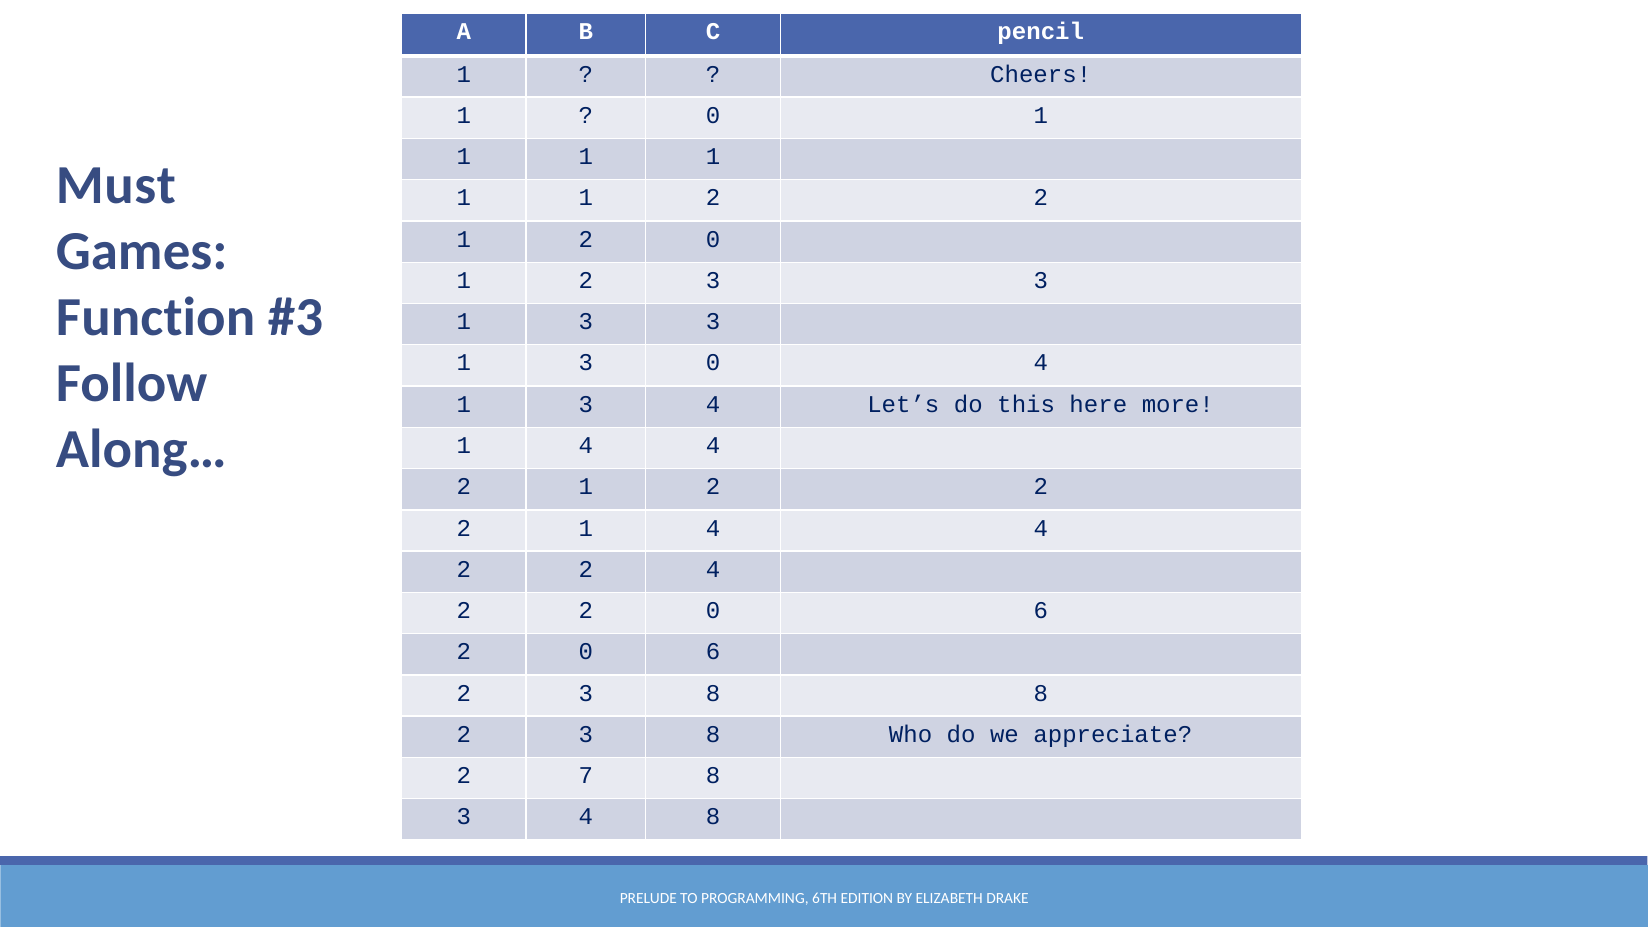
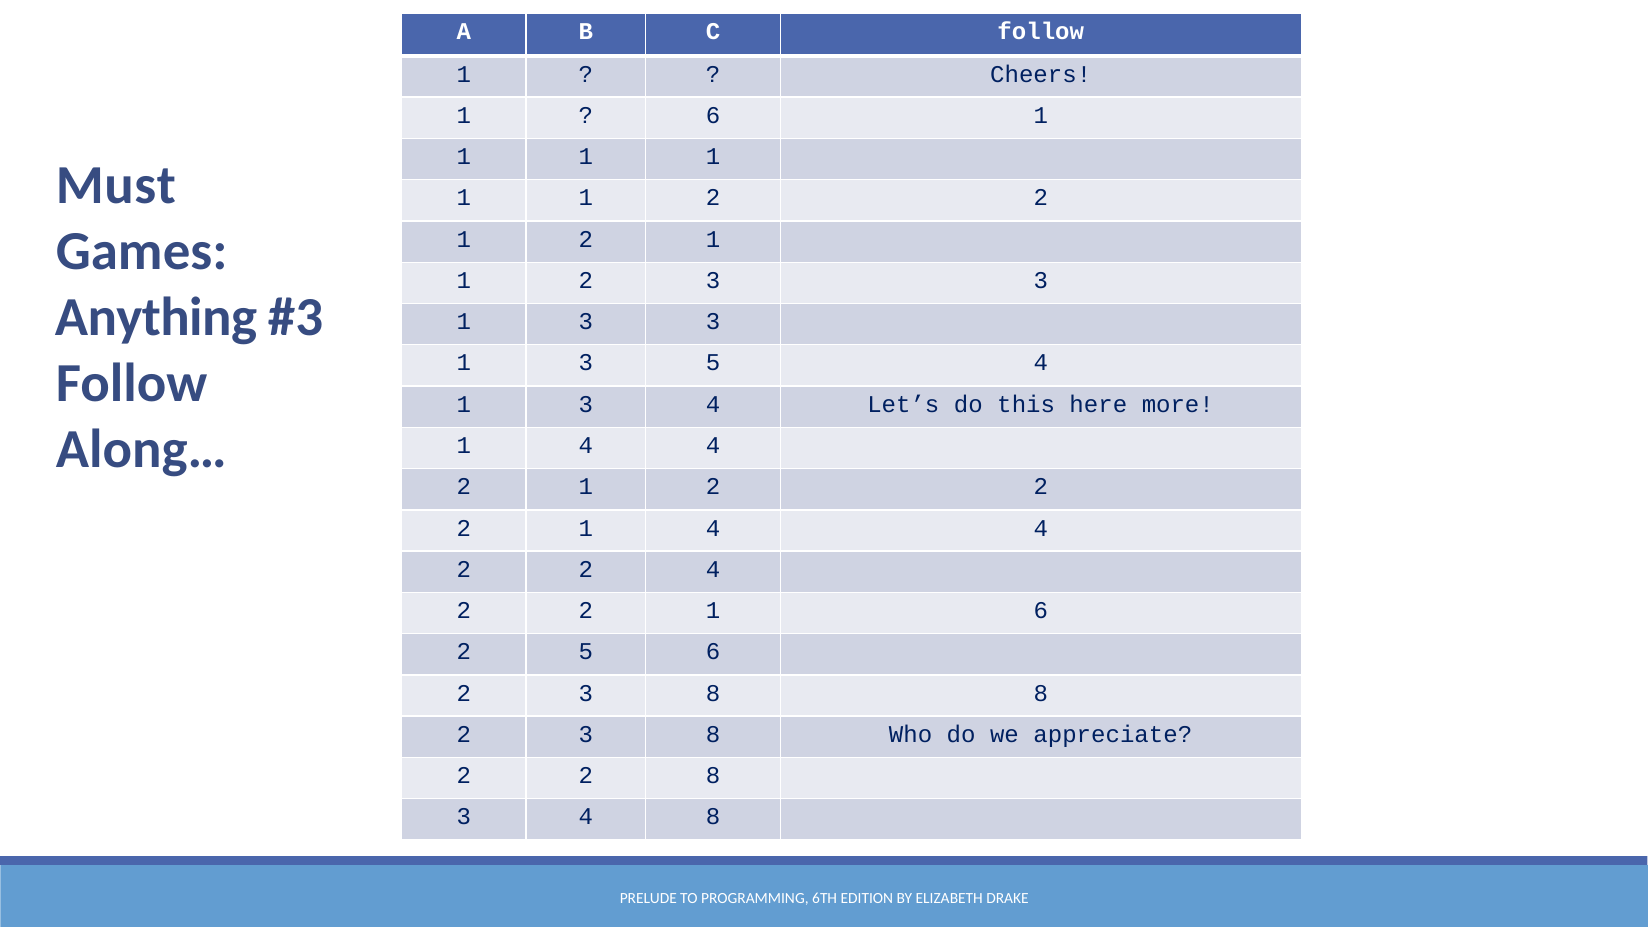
C pencil: pencil -> follow
0 at (713, 115): 0 -> 6
1 2 0: 0 -> 1
Function: Function -> Anything
3 0: 0 -> 5
0 at (713, 611): 0 -> 1
0 at (586, 652): 0 -> 5
7 at (586, 776): 7 -> 2
